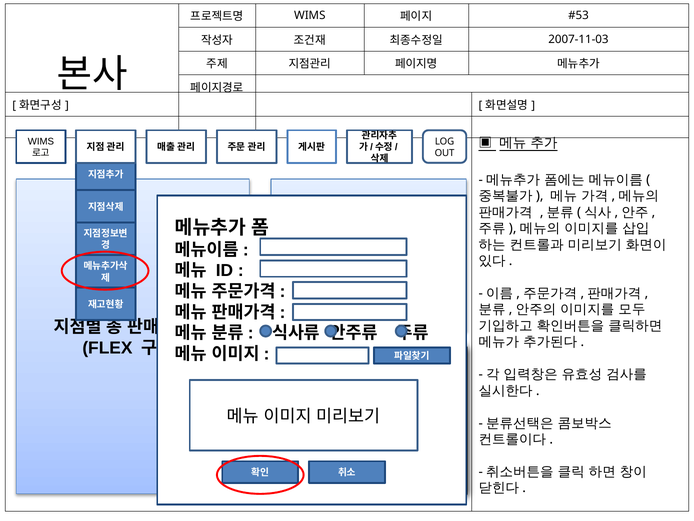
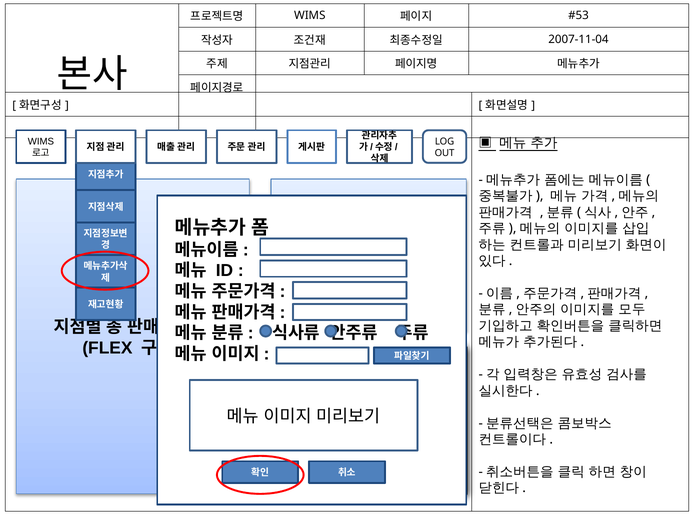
2007-11-03: 2007-11-03 -> 2007-11-04
